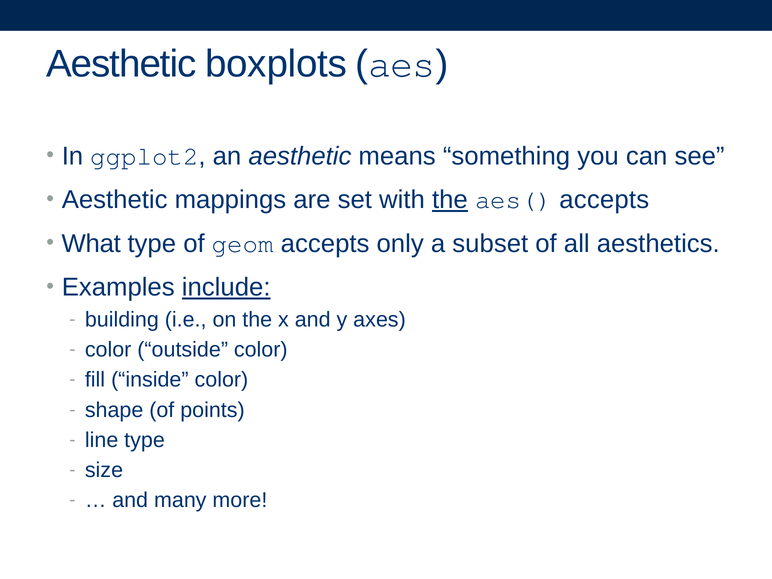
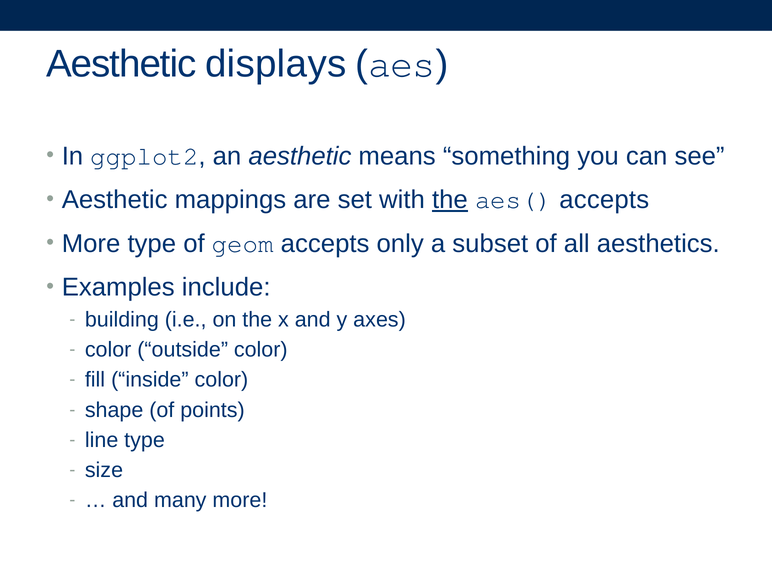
boxplots: boxplots -> displays
What at (91, 244): What -> More
include underline: present -> none
